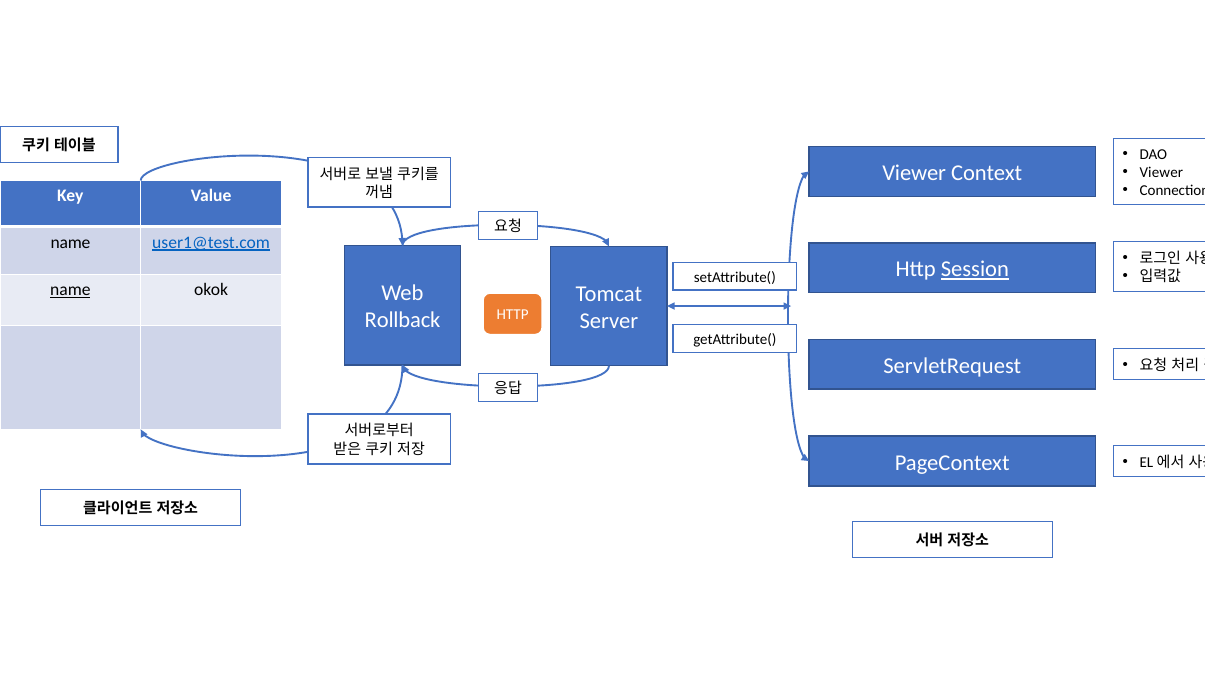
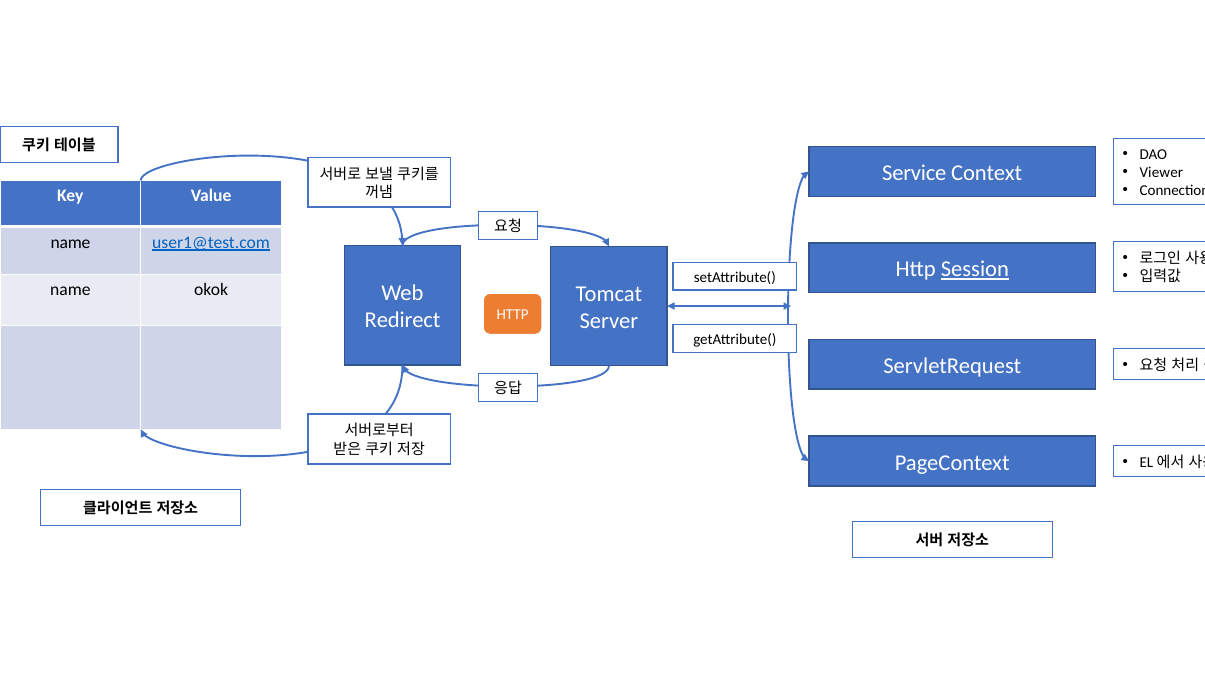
Viewer at (914, 173): Viewer -> Service
name at (70, 290) underline: present -> none
Rollback: Rollback -> Redirect
